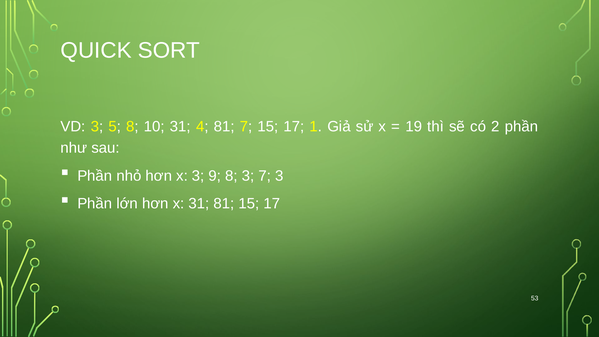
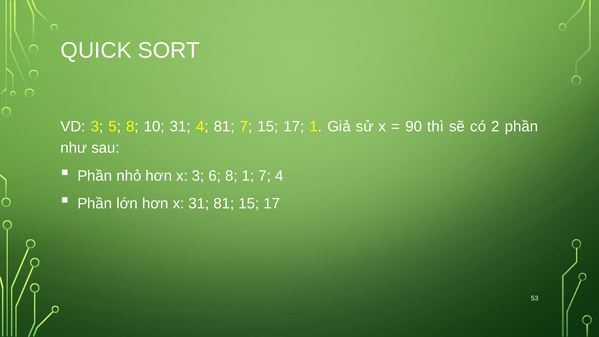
19: 19 -> 90
9: 9 -> 6
8 3: 3 -> 1
7 3: 3 -> 4
